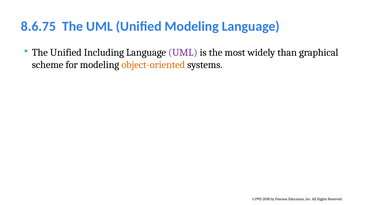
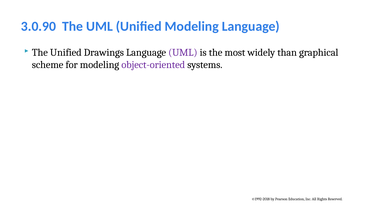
8.6.75: 8.6.75 -> 3.0.90
Including: Including -> Drawings
object-oriented colour: orange -> purple
